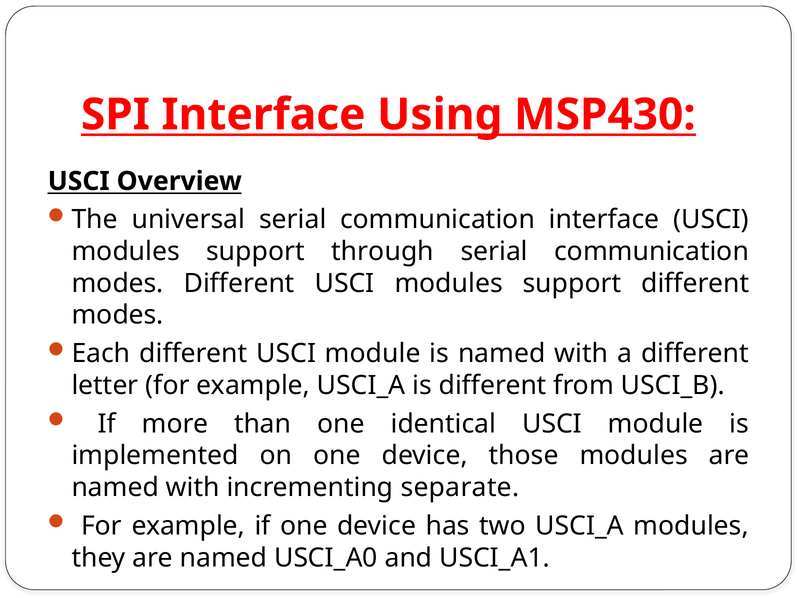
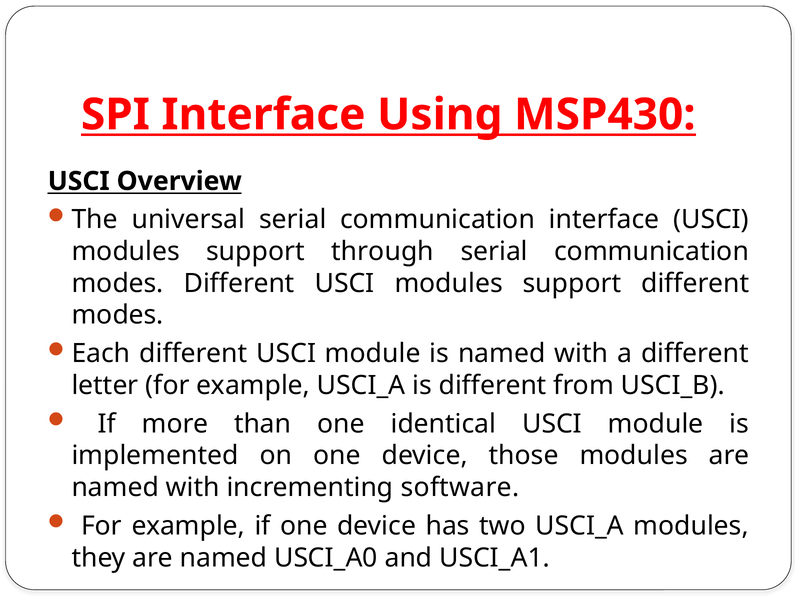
separate: separate -> software
